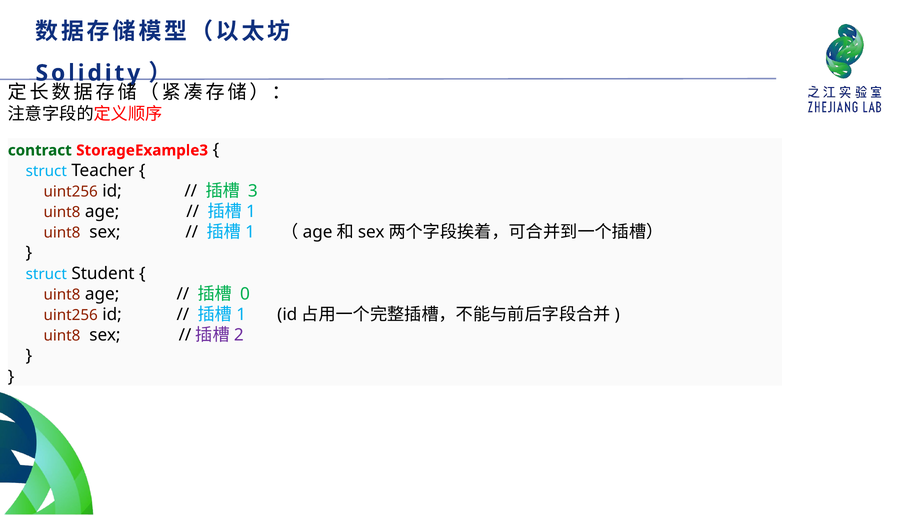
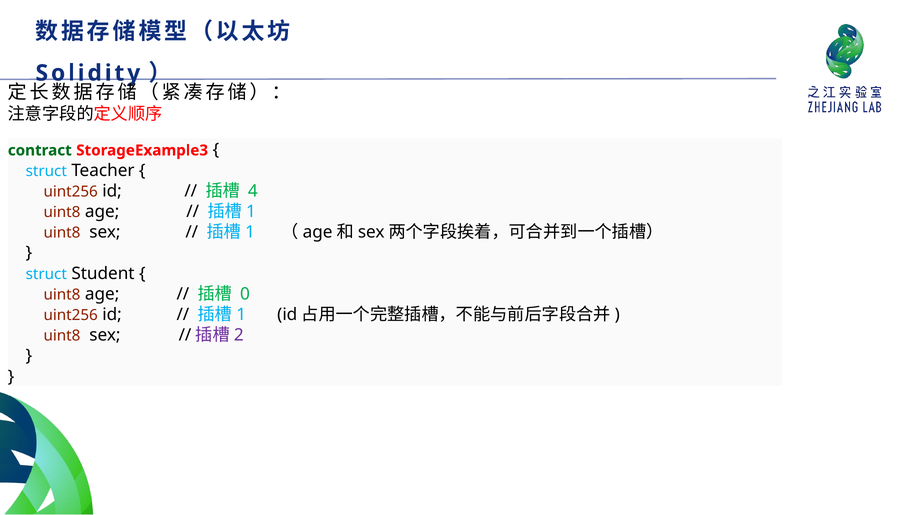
3: 3 -> 4
